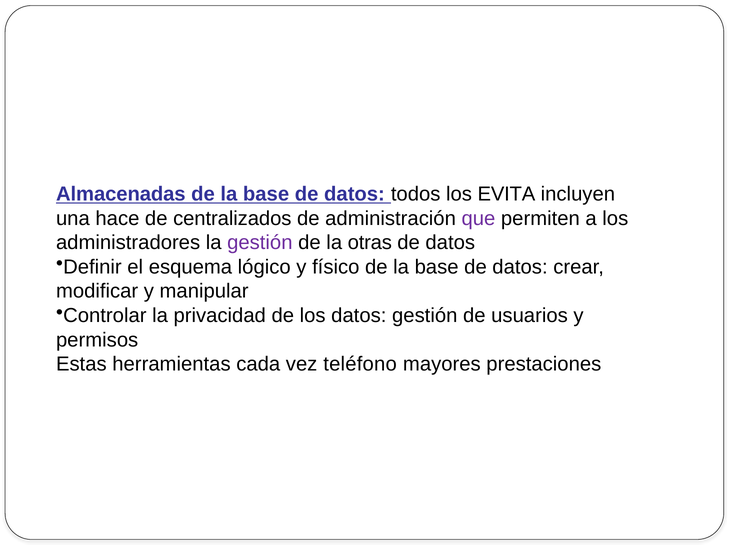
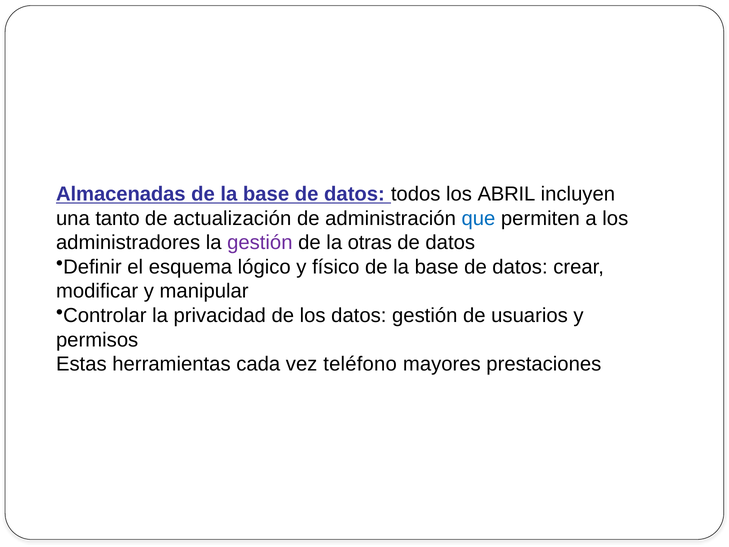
EVITA: EVITA -> ABRIL
hace: hace -> tanto
centralizados: centralizados -> actualización
que colour: purple -> blue
